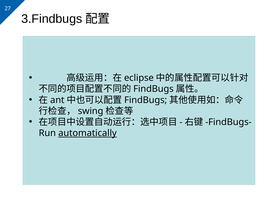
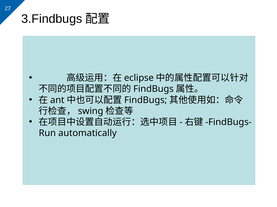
automatically underline: present -> none
